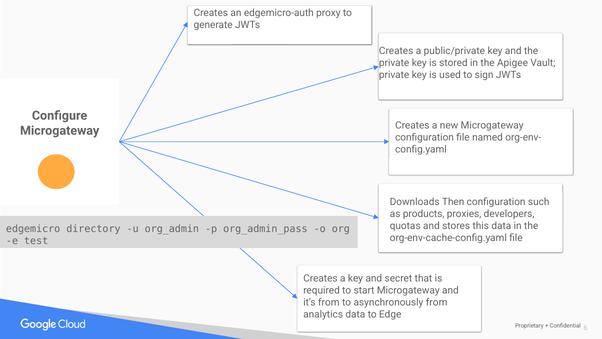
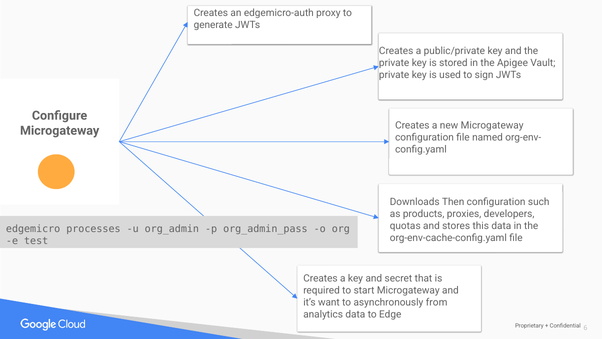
directory: directory -> processes
it’s from: from -> want
